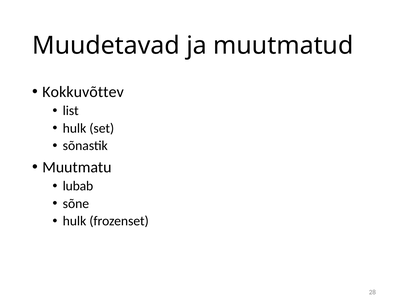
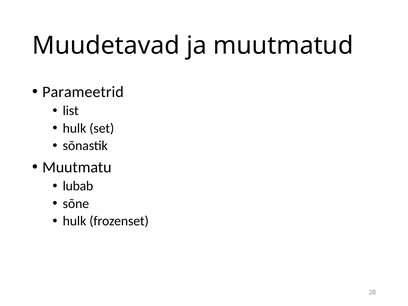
Kokkuvõttev: Kokkuvõttev -> Parameetrid
